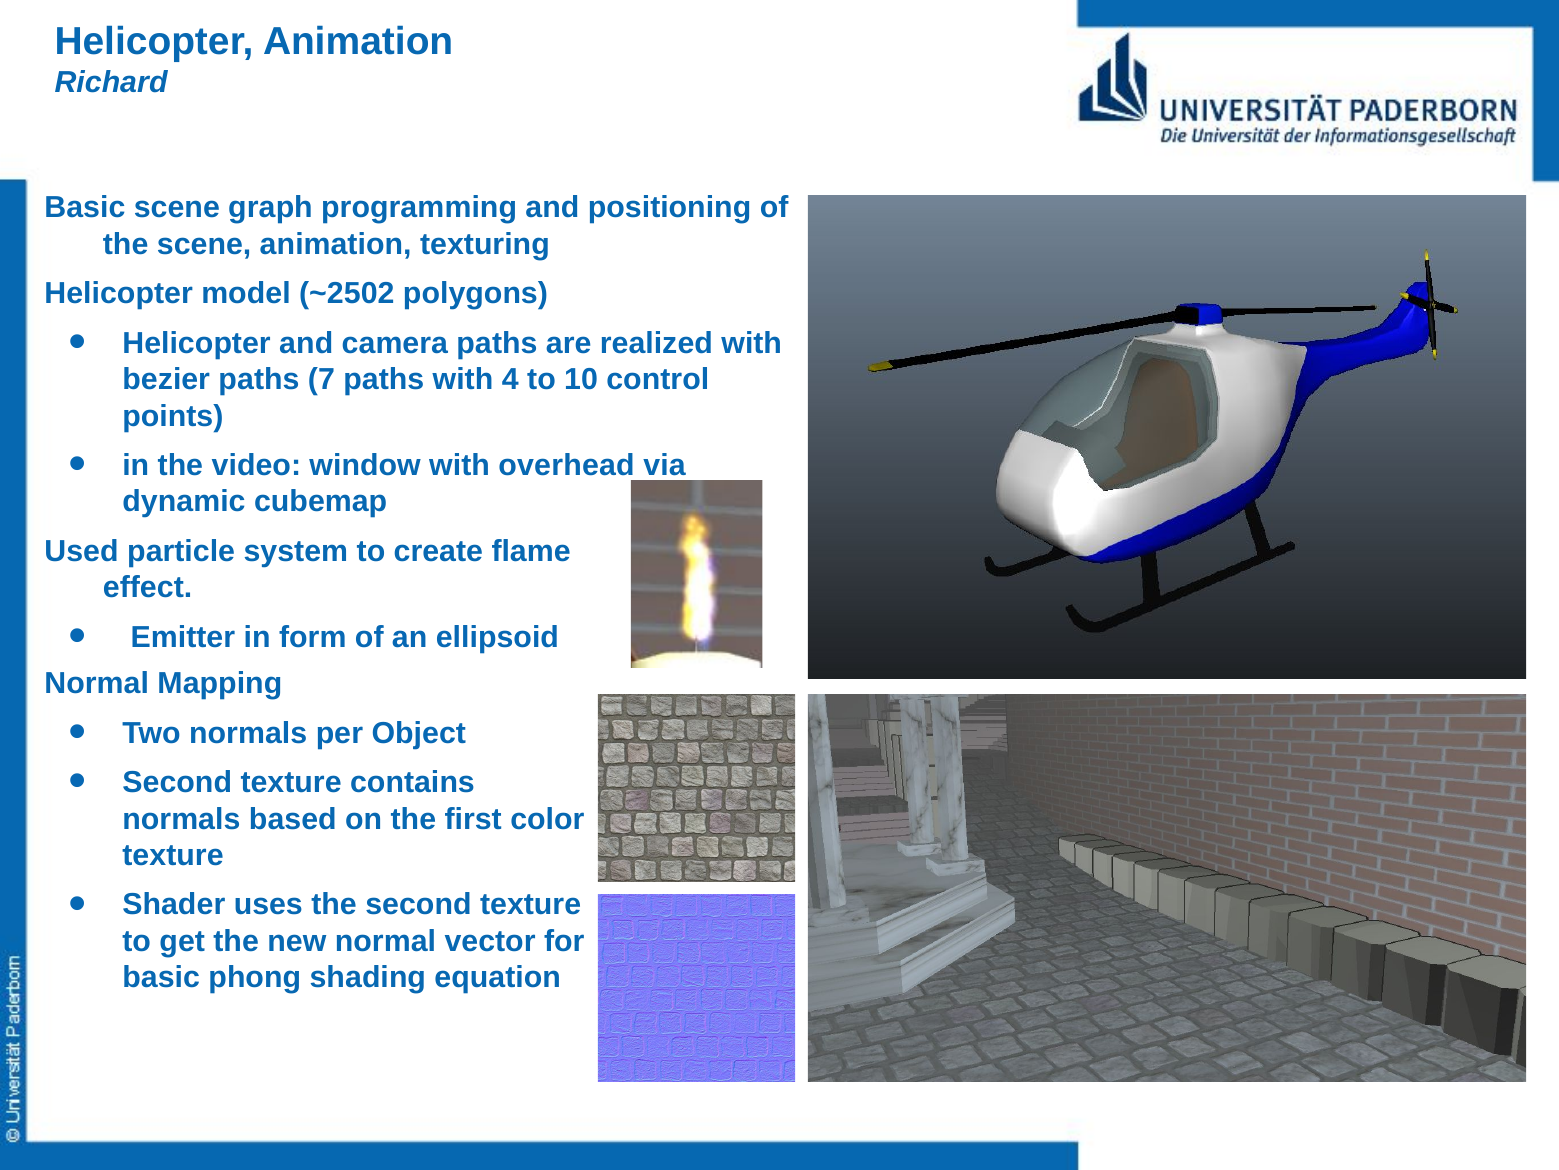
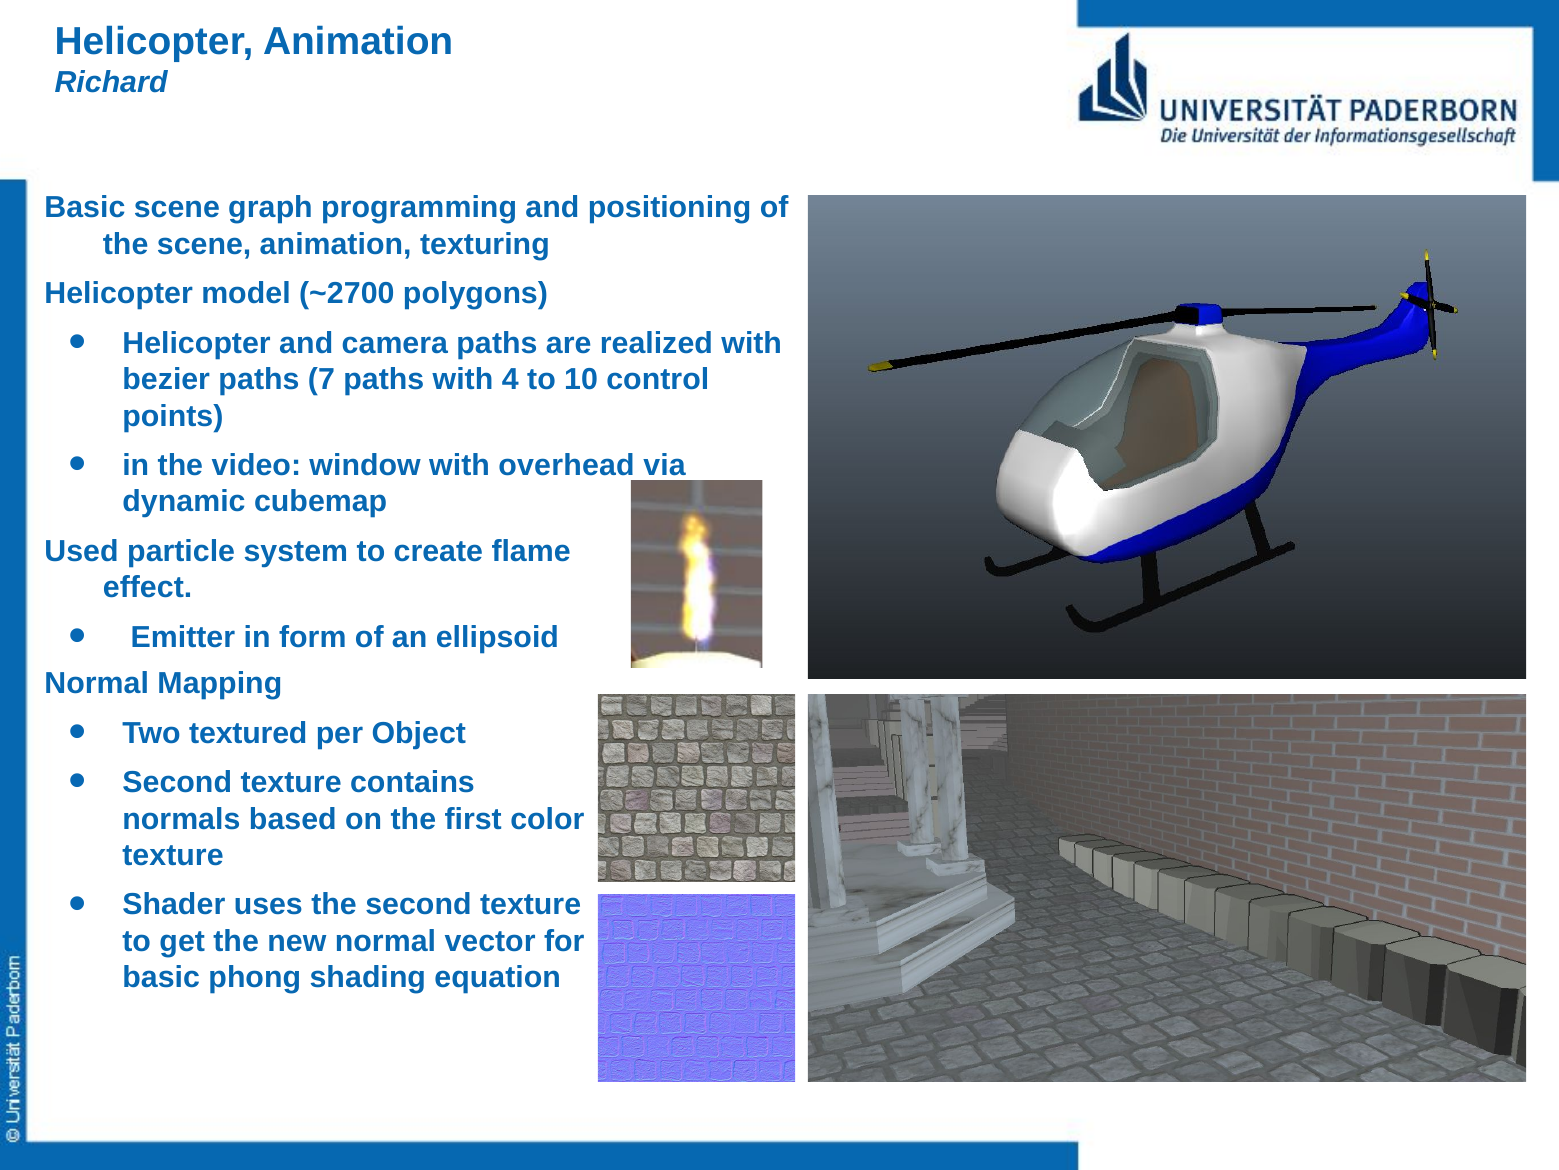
~2502: ~2502 -> ~2700
Two normals: normals -> textured
